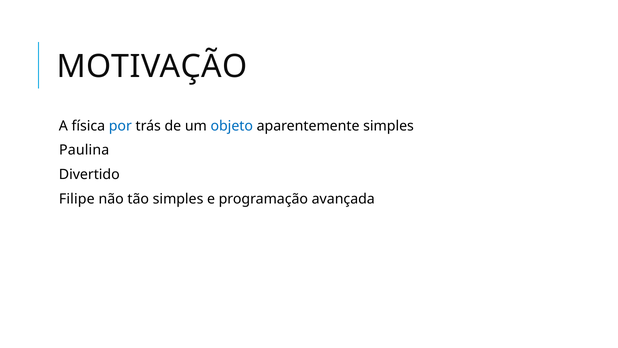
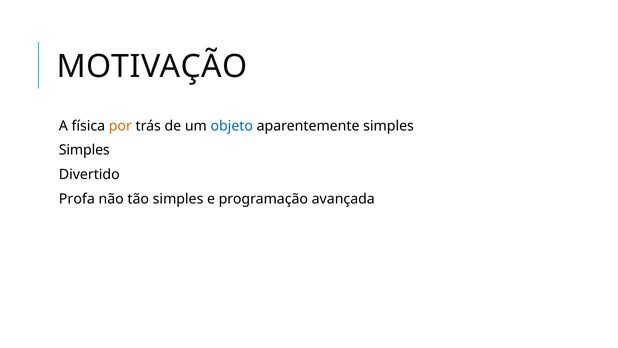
por colour: blue -> orange
Paulina at (84, 150): Paulina -> Simples
Filipe: Filipe -> Profa
